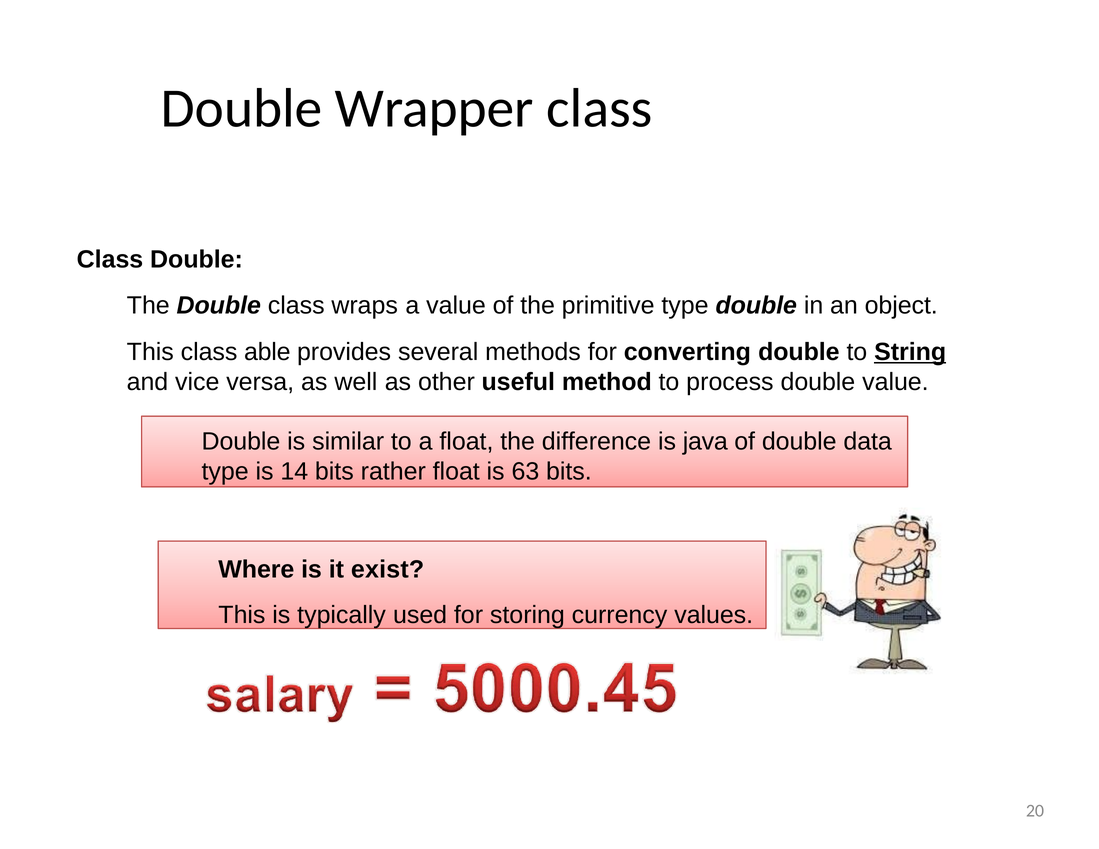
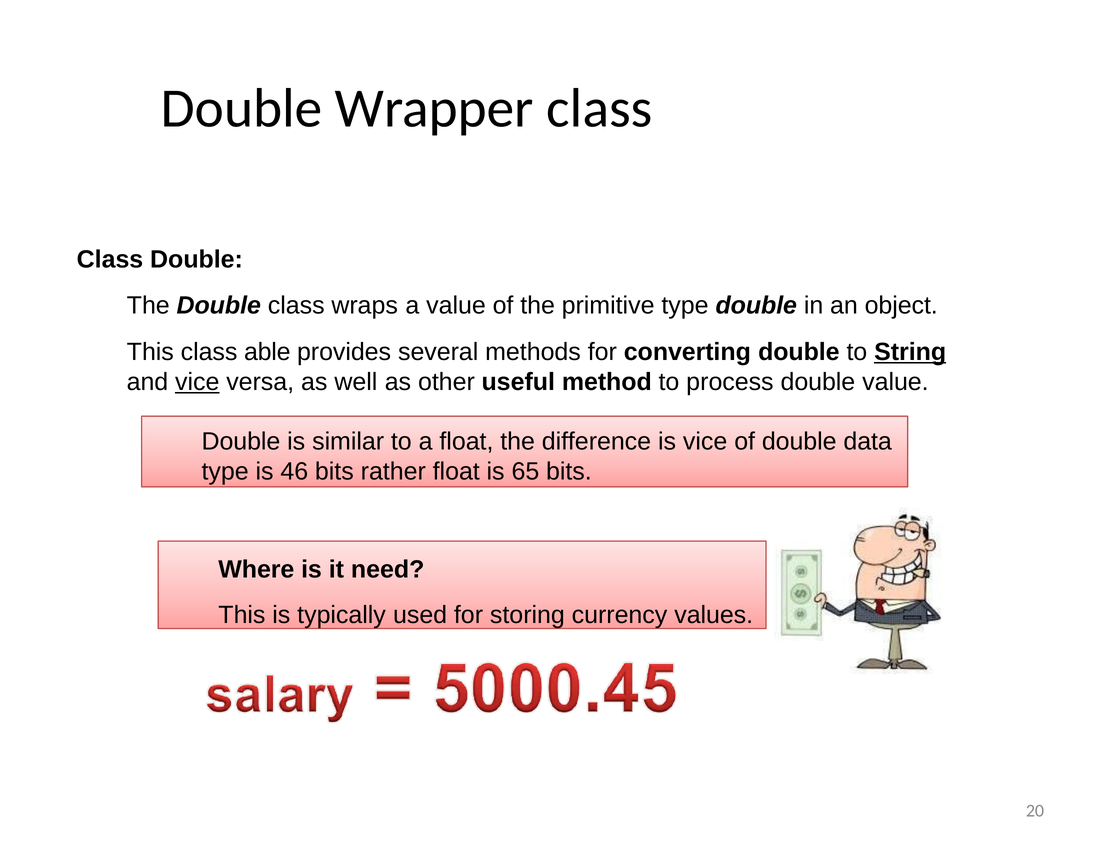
vice at (197, 382) underline: none -> present
is java: java -> vice
14: 14 -> 46
63: 63 -> 65
exist: exist -> need
